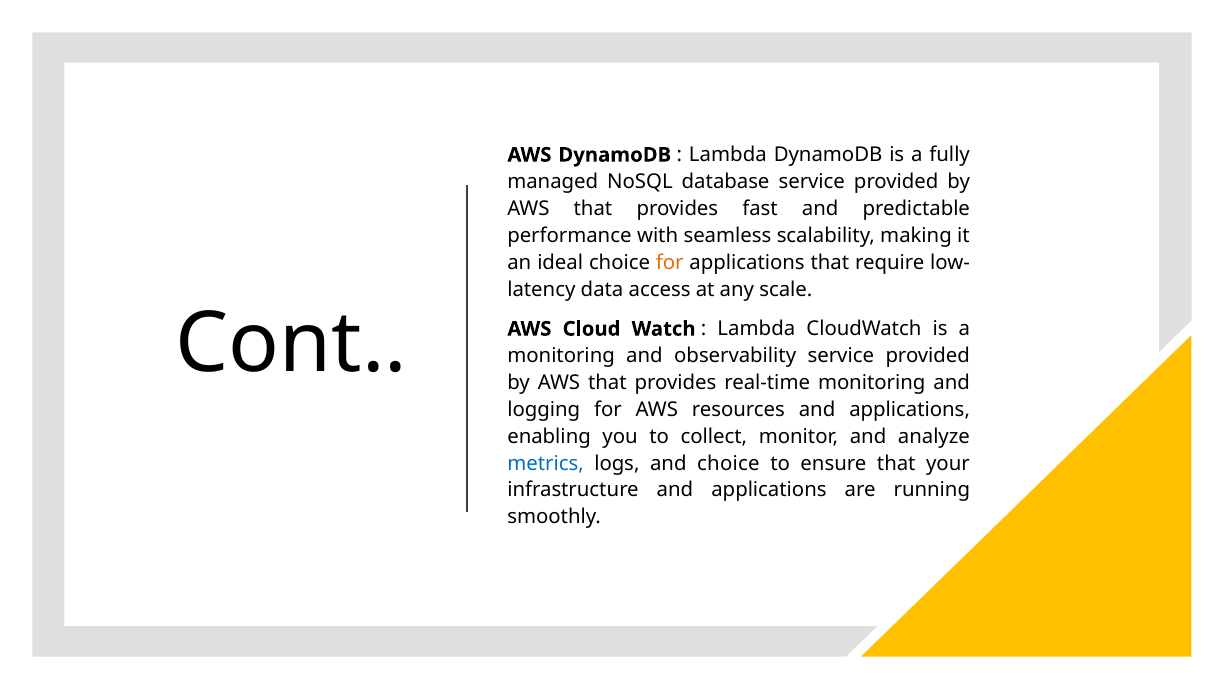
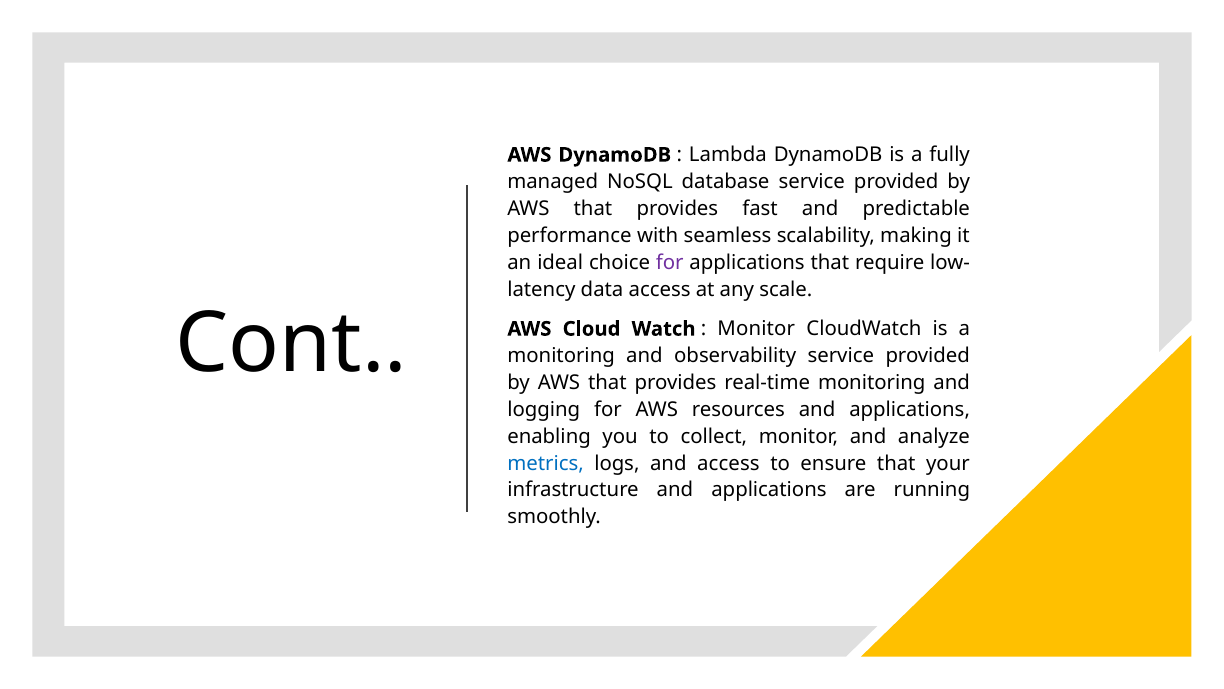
for at (670, 262) colour: orange -> purple
Lambda at (756, 329): Lambda -> Monitor
and choice: choice -> access
